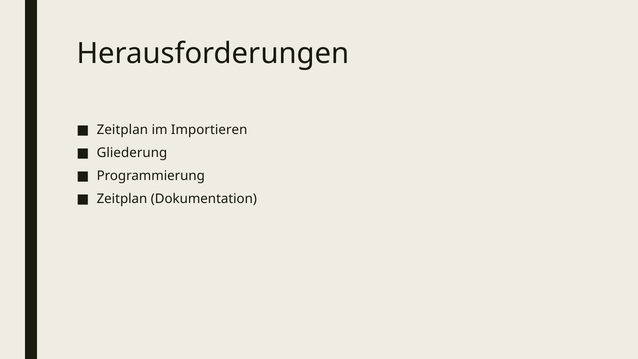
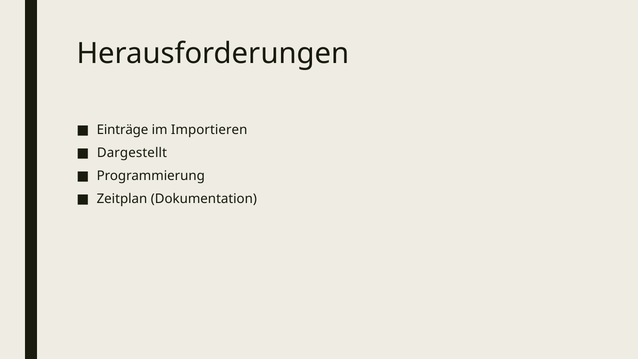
Zeitplan at (122, 130): Zeitplan -> Einträge
Gliederung: Gliederung -> Dargestellt
